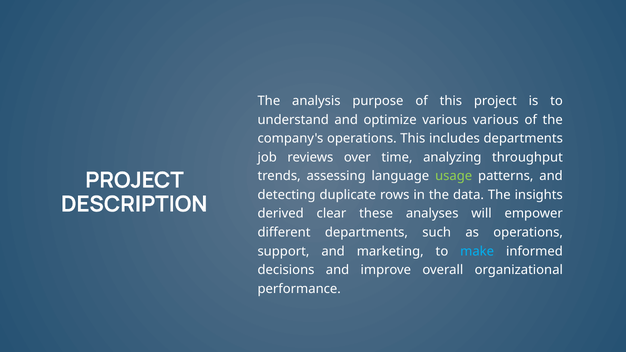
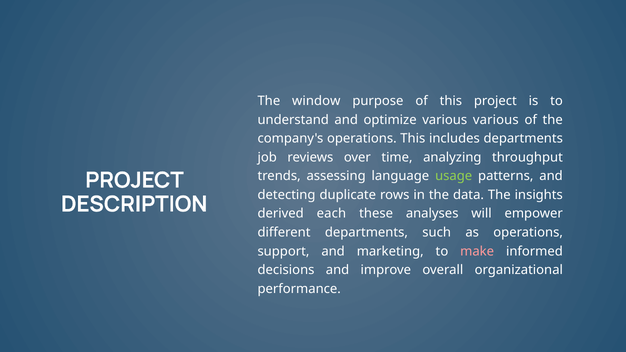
analysis: analysis -> window
clear: clear -> each
make colour: light blue -> pink
